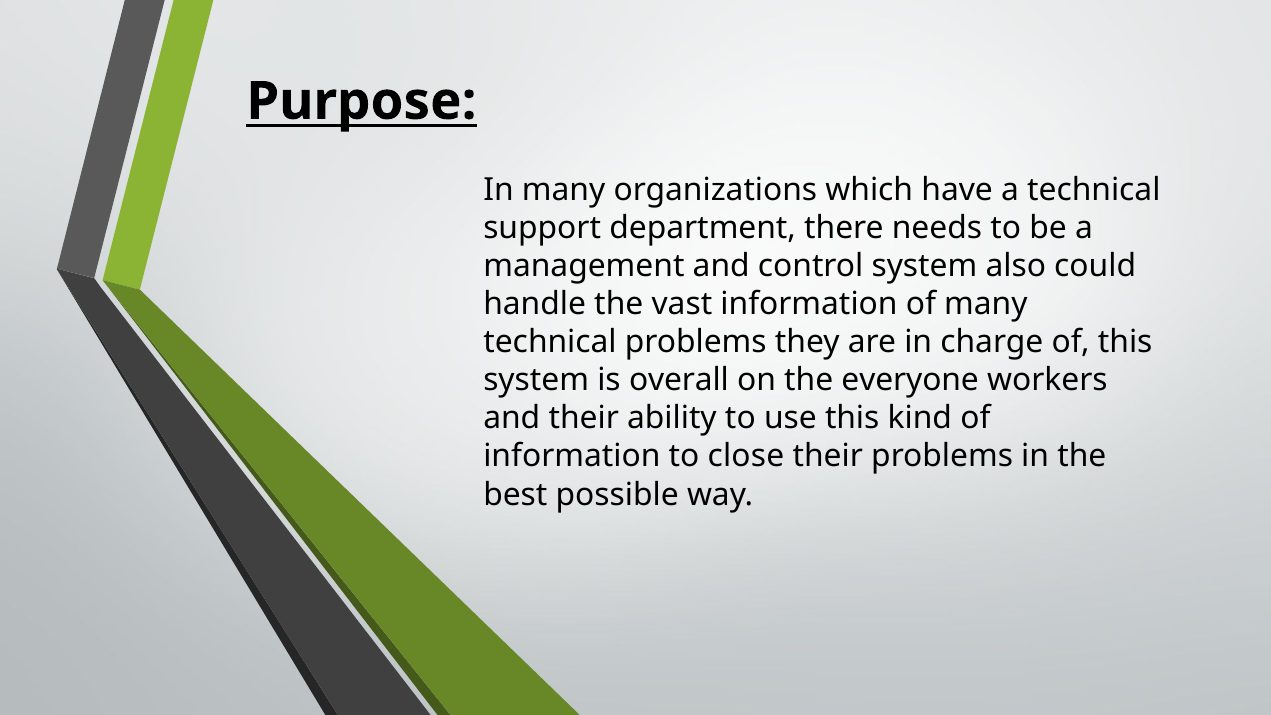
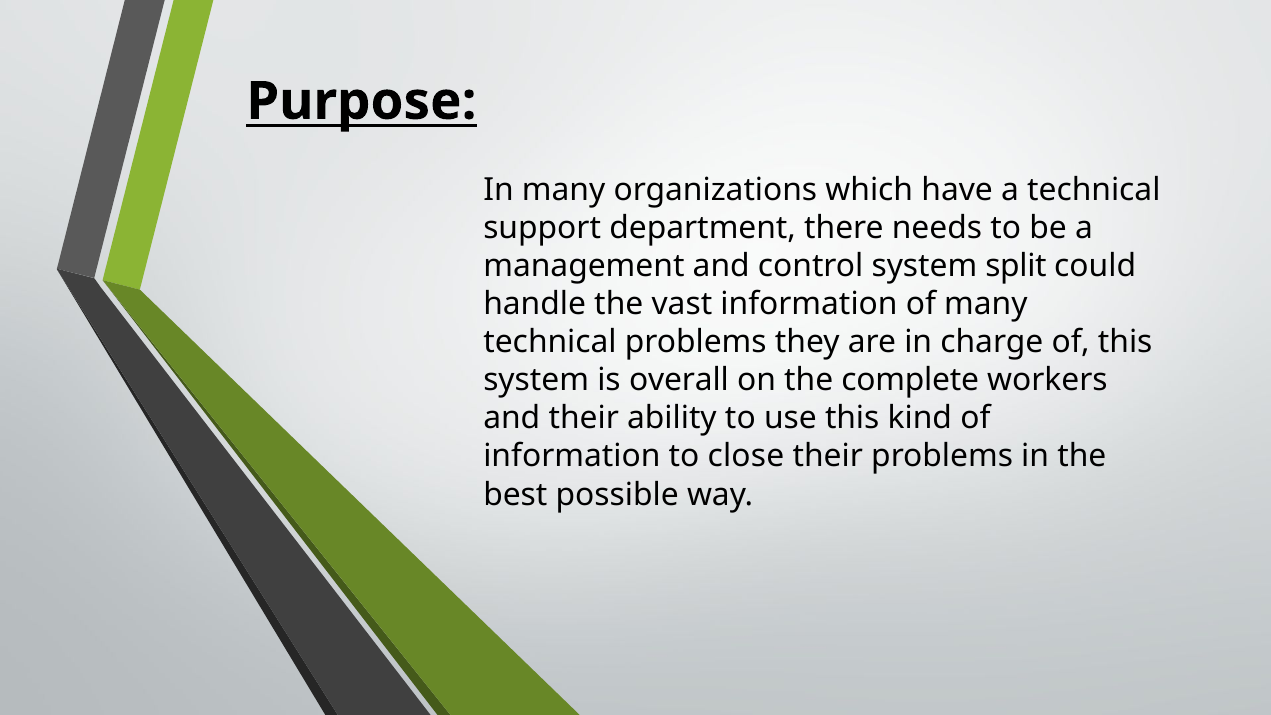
also: also -> split
everyone: everyone -> complete
